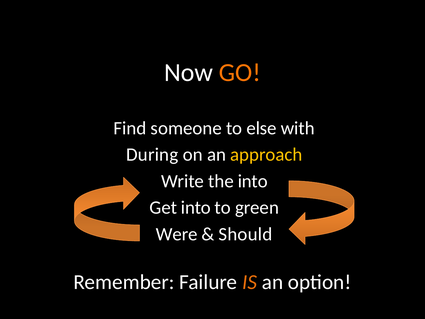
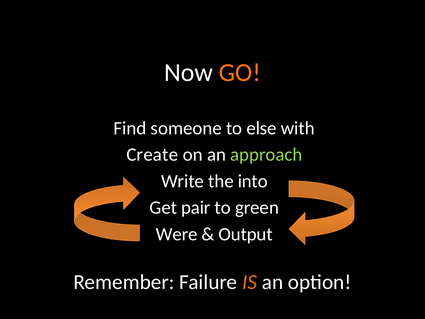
During: During -> Create
approach colour: yellow -> light green
Get into: into -> pair
Should: Should -> Output
